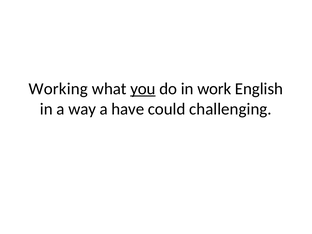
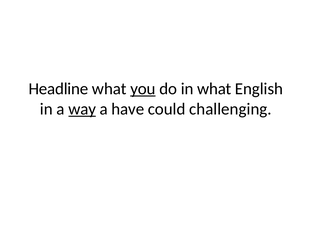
Working: Working -> Headline
in work: work -> what
way underline: none -> present
